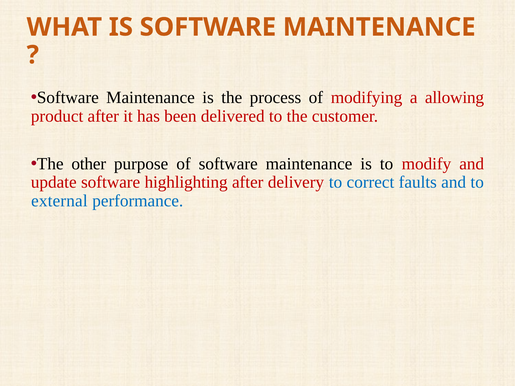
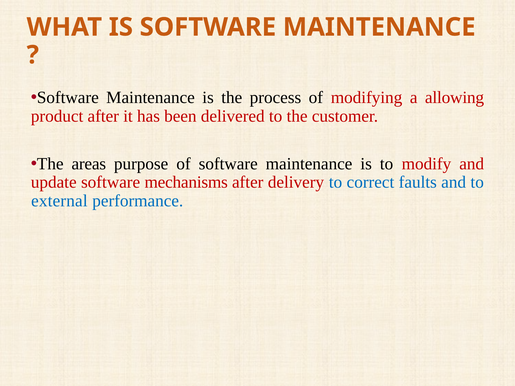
other: other -> areas
highlighting: highlighting -> mechanisms
